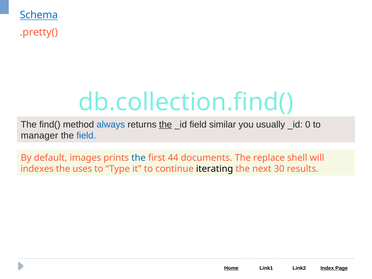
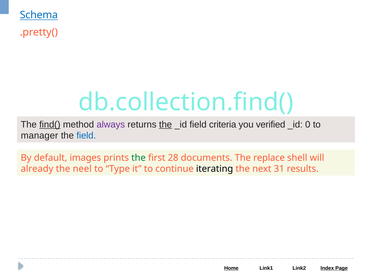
find( underline: none -> present
always colour: blue -> purple
similar: similar -> criteria
usually: usually -> verified
the at (139, 158) colour: blue -> green
44: 44 -> 28
indexes: indexes -> already
uses: uses -> neel
30: 30 -> 31
